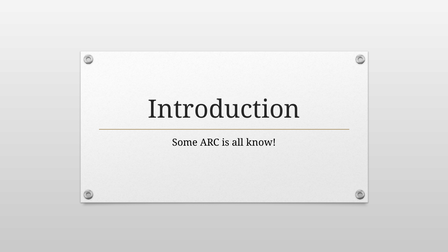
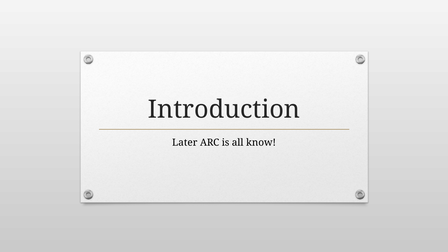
Some: Some -> Later
